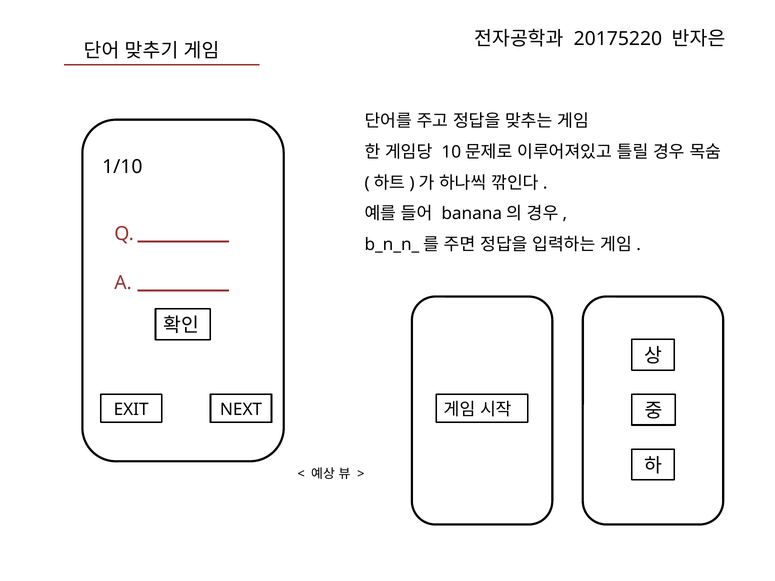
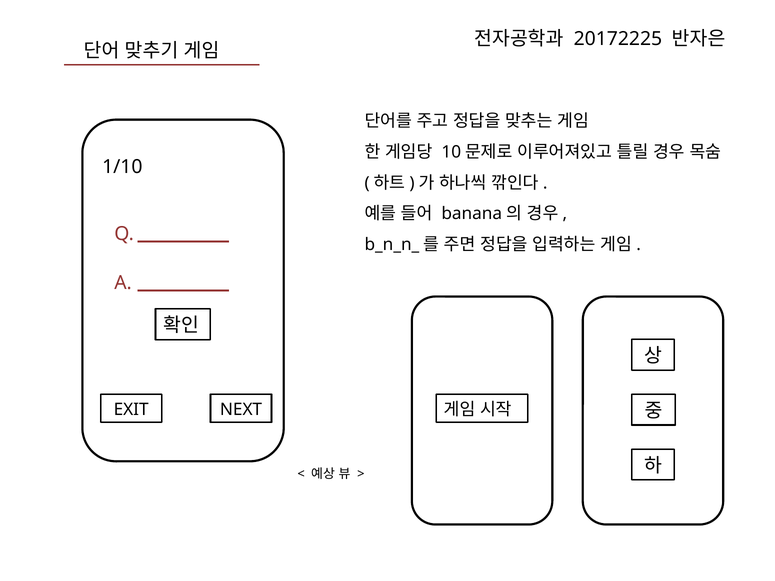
20175220: 20175220 -> 20172225
